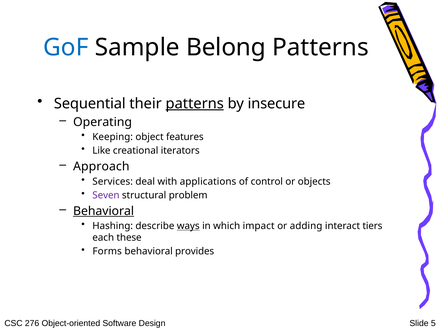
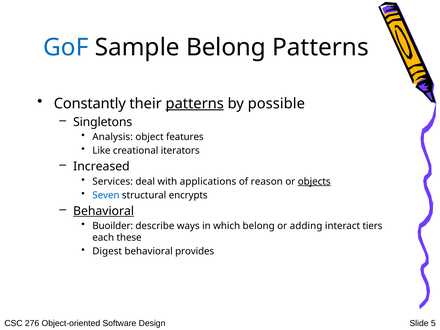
Sequential: Sequential -> Constantly
insecure: insecure -> possible
Operating: Operating -> Singletons
Keeping: Keeping -> Analysis
Approach: Approach -> Increased
control: control -> reason
objects underline: none -> present
Seven colour: purple -> blue
problem: problem -> encrypts
Hashing: Hashing -> Buoilder
ways underline: present -> none
which impact: impact -> belong
Forms: Forms -> Digest
